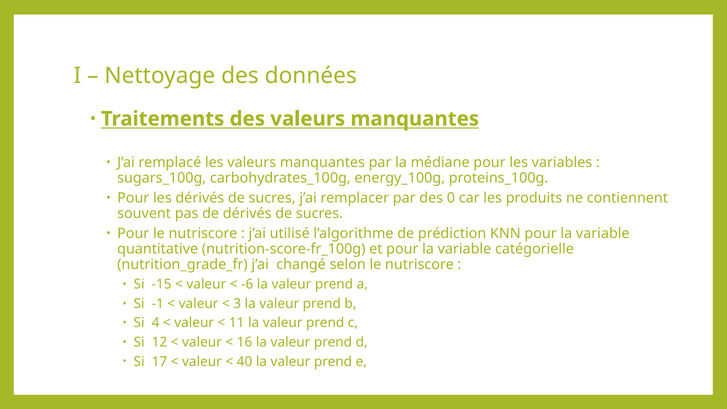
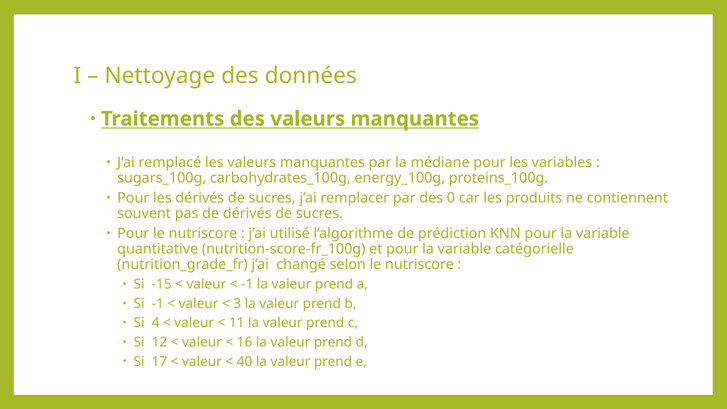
-6 at (247, 284): -6 -> -1
